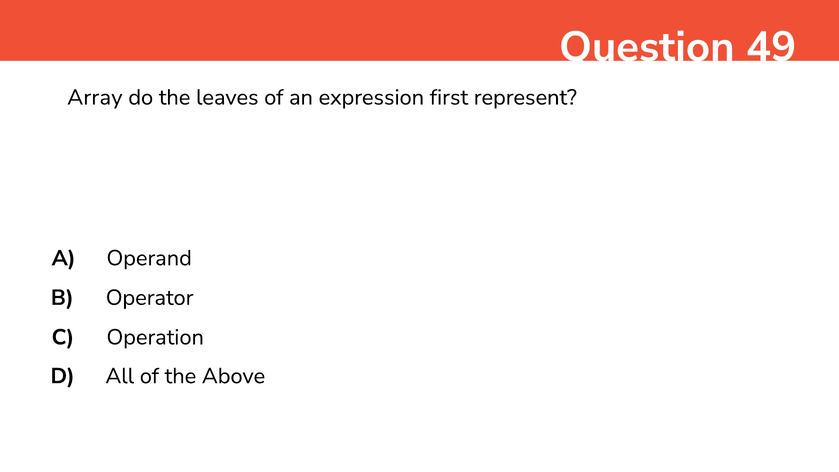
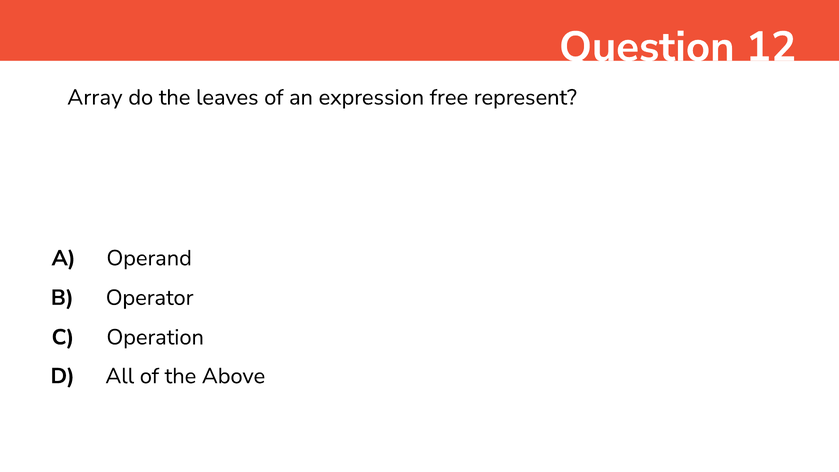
49: 49 -> 12
first: first -> free
